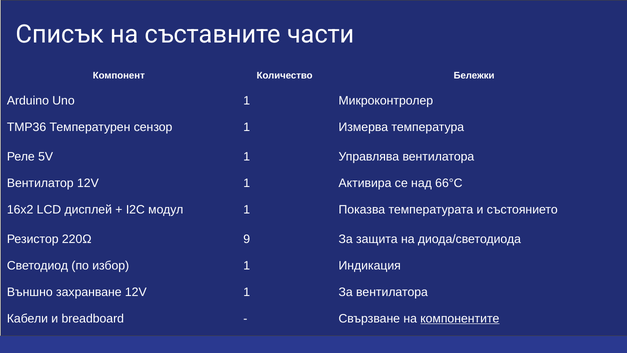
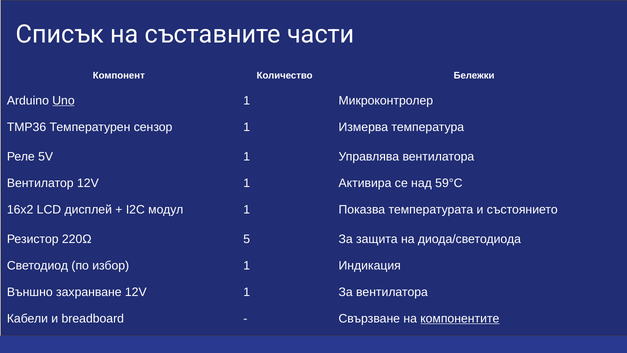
Uno underline: none -> present
66°C: 66°C -> 59°C
9: 9 -> 5
